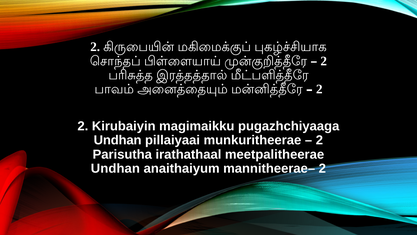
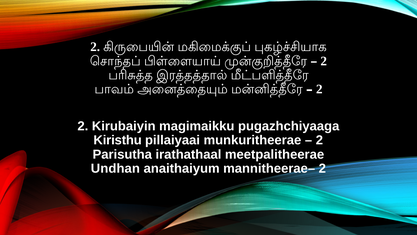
Undhan at (118, 140): Undhan -> Kiristhu
